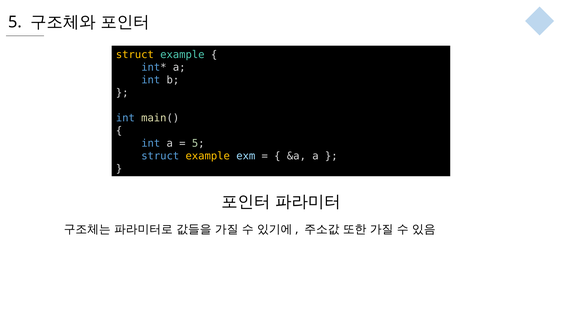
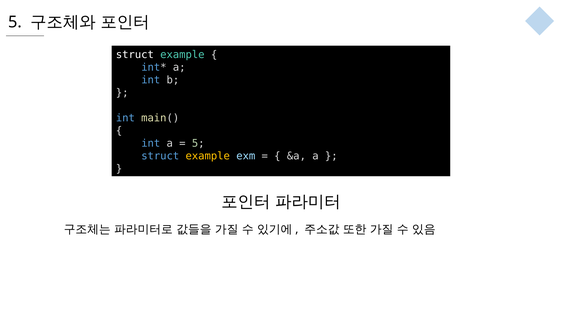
struct at (135, 55) colour: yellow -> white
